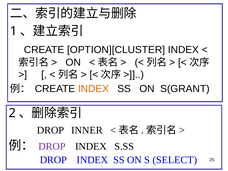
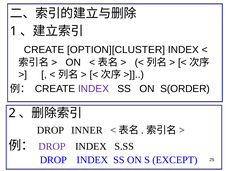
INDEX at (93, 89) colour: orange -> purple
S(GRANT: S(GRANT -> S(ORDER
SELECT: SELECT -> EXCEPT
